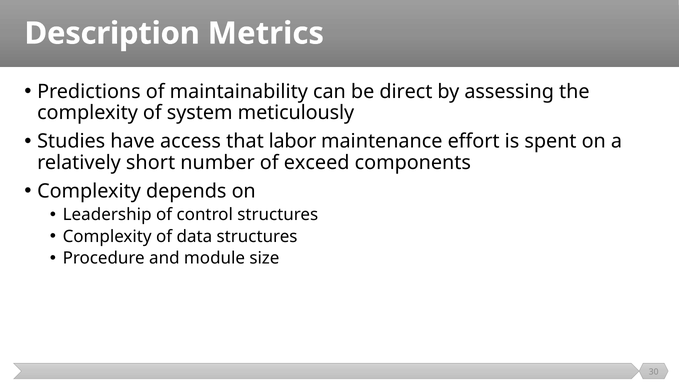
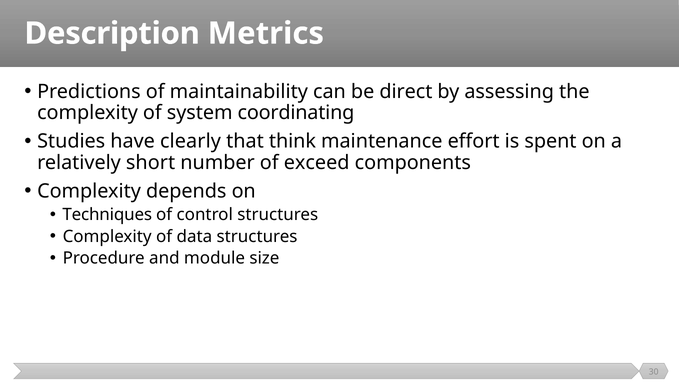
meticulously: meticulously -> coordinating
access: access -> clearly
labor: labor -> think
Leadership: Leadership -> Techniques
